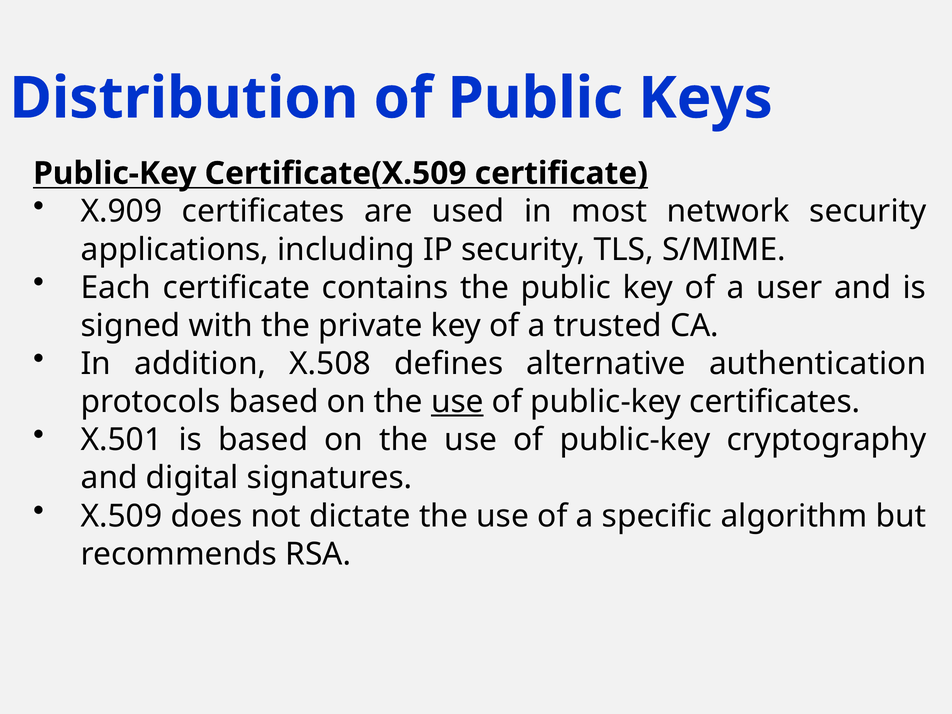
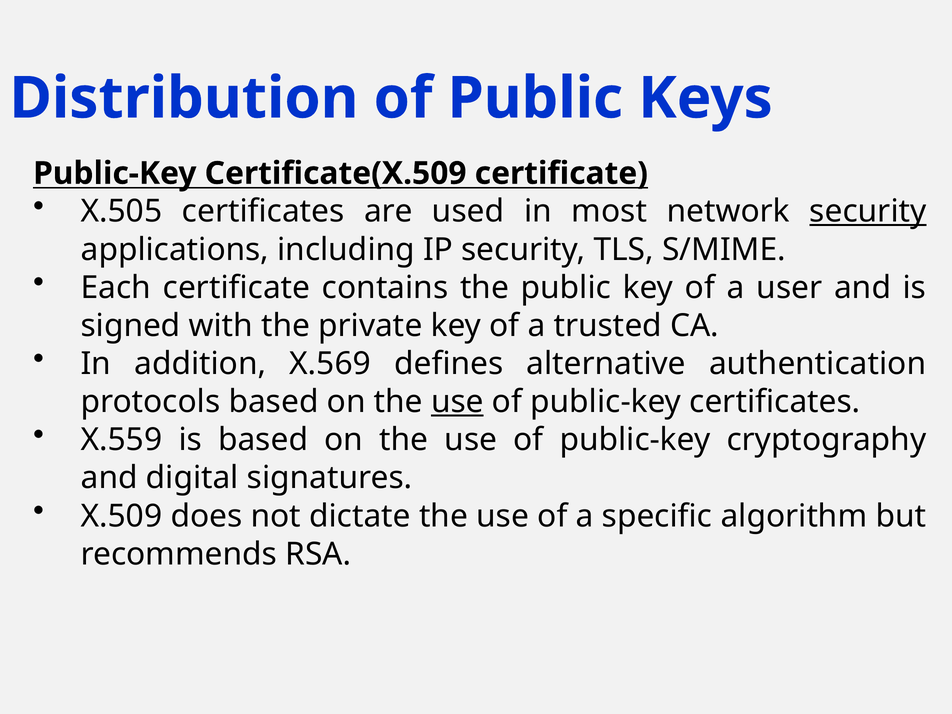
X.909: X.909 -> X.505
security at (868, 211) underline: none -> present
X.508: X.508 -> X.569
X.501: X.501 -> X.559
